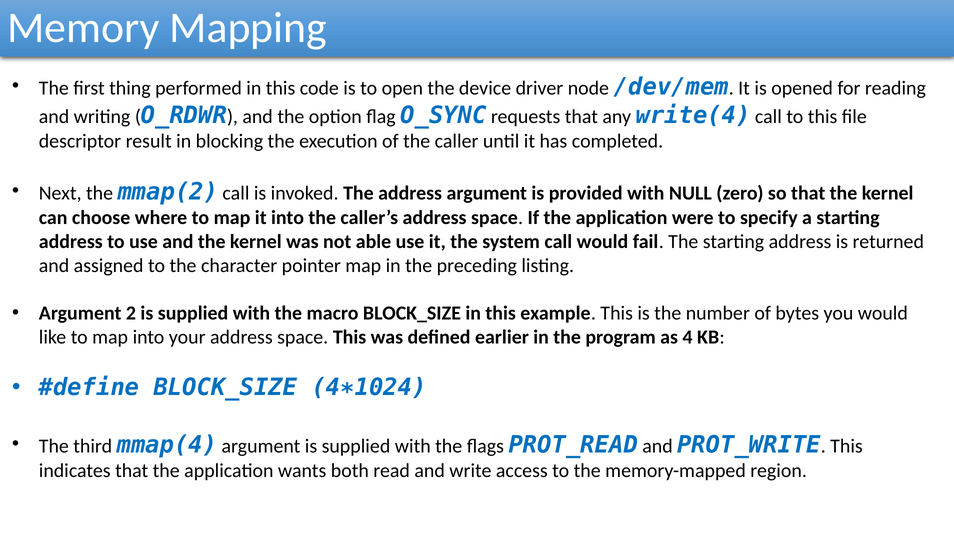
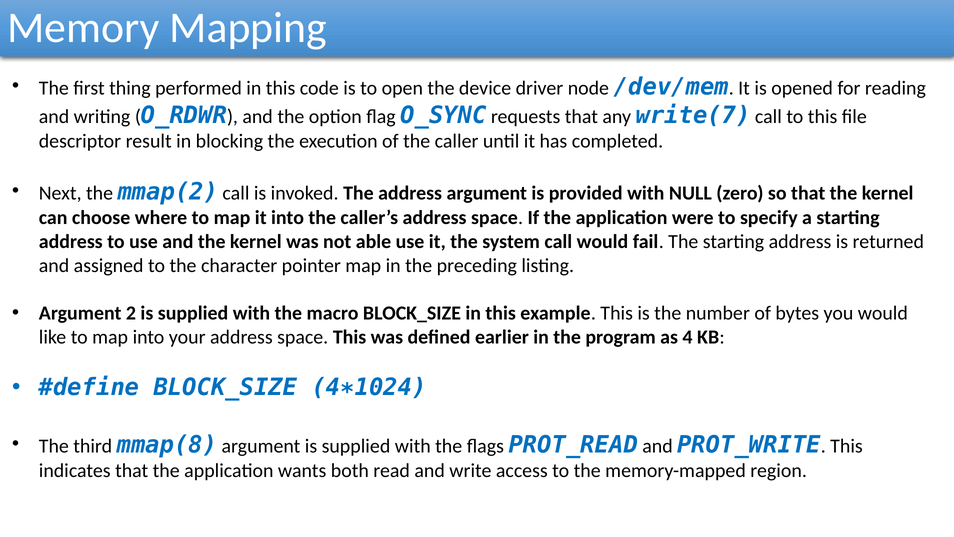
write(4: write(4 -> write(7
mmap(4: mmap(4 -> mmap(8
